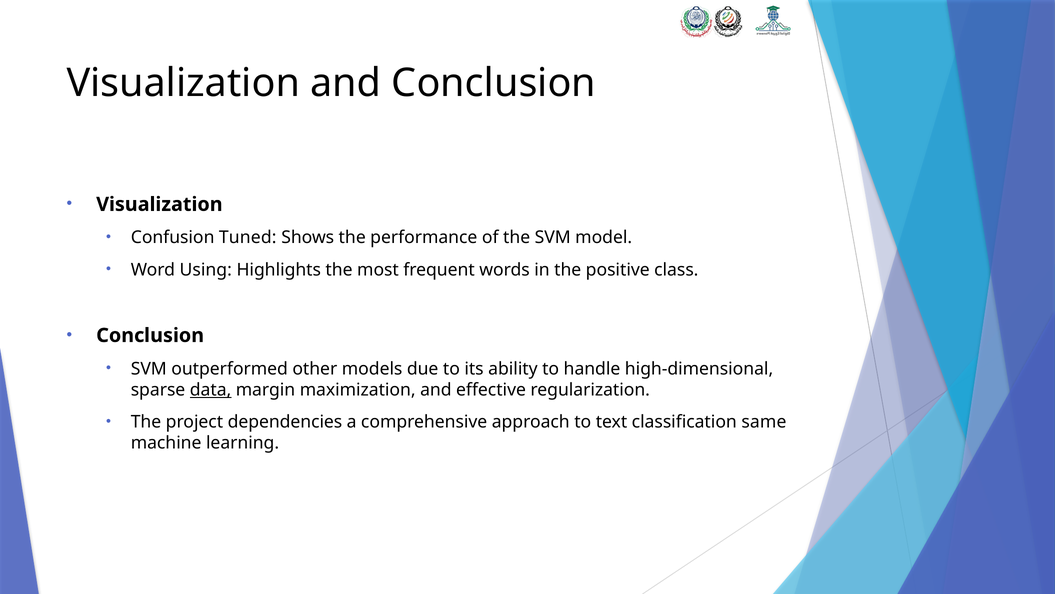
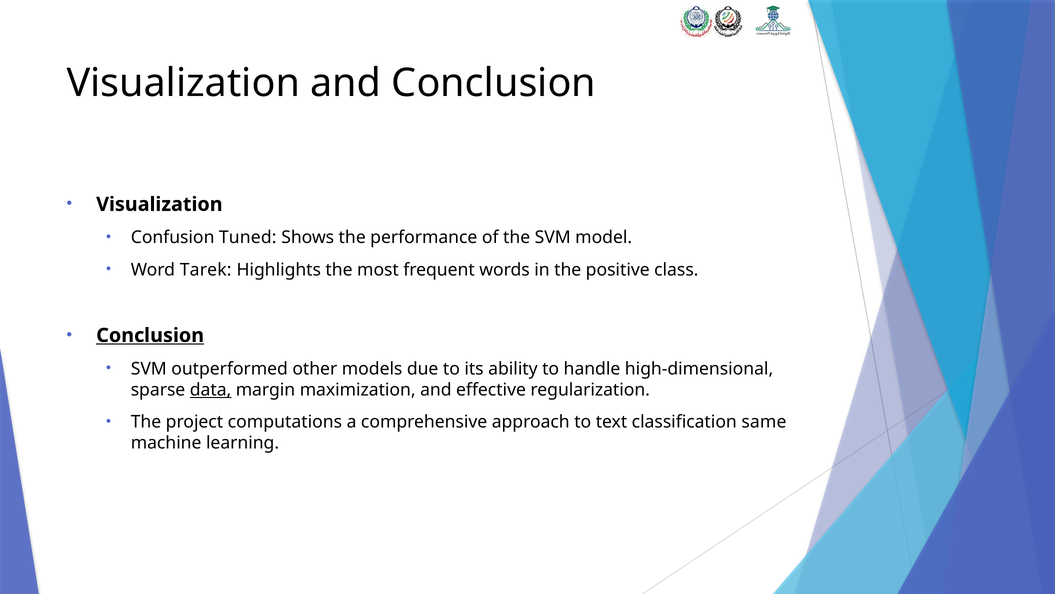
Using: Using -> Tarek
Conclusion at (150, 335) underline: none -> present
dependencies: dependencies -> computations
